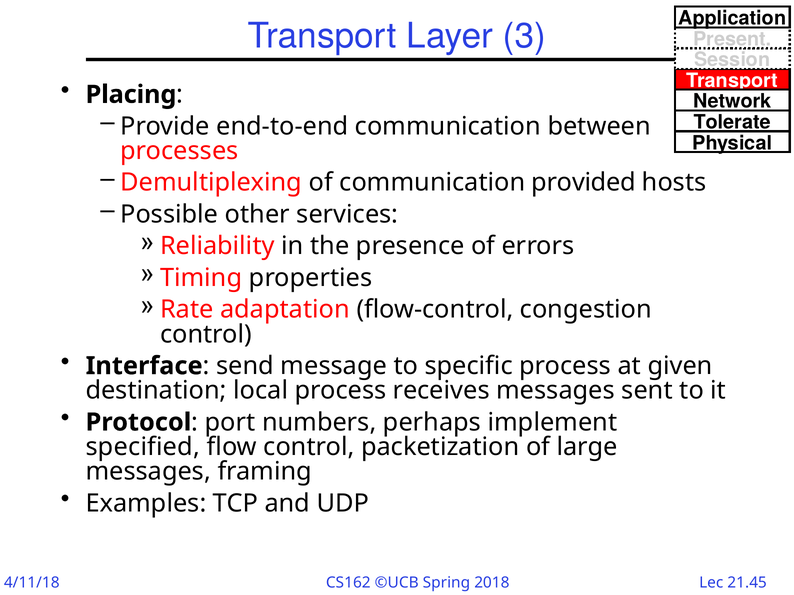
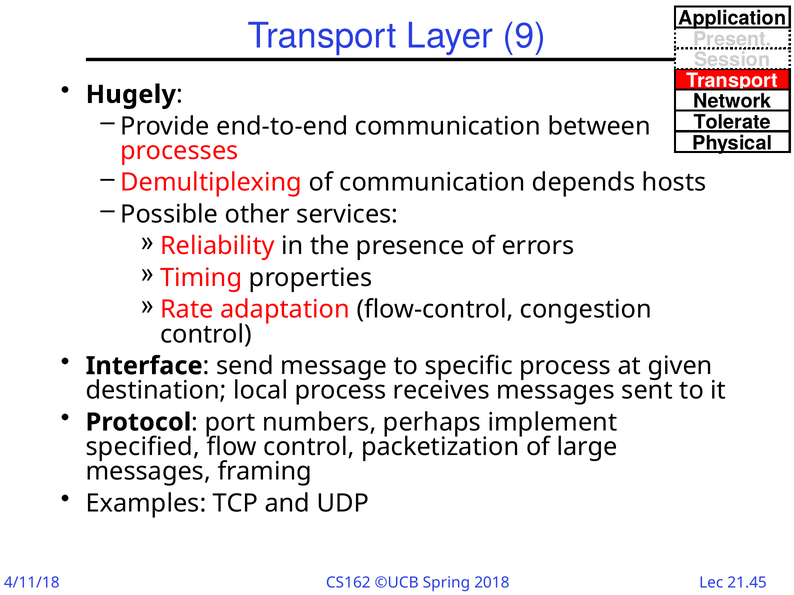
3: 3 -> 9
Placing: Placing -> Hugely
provided: provided -> depends
